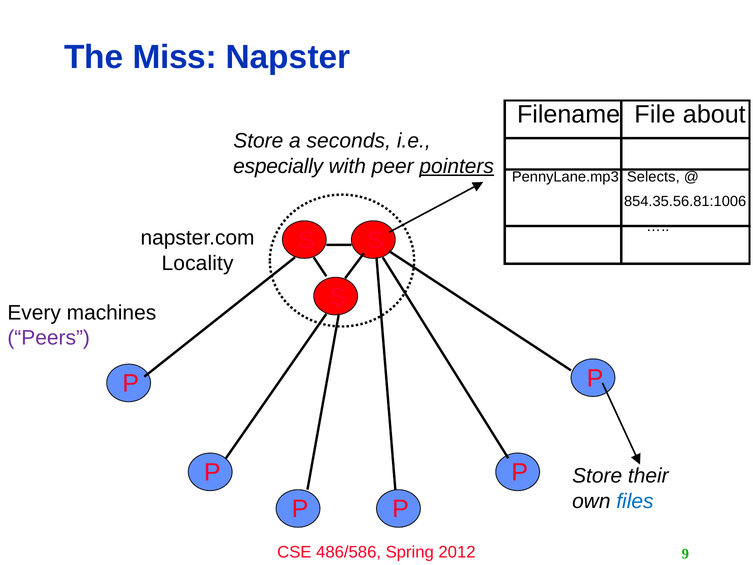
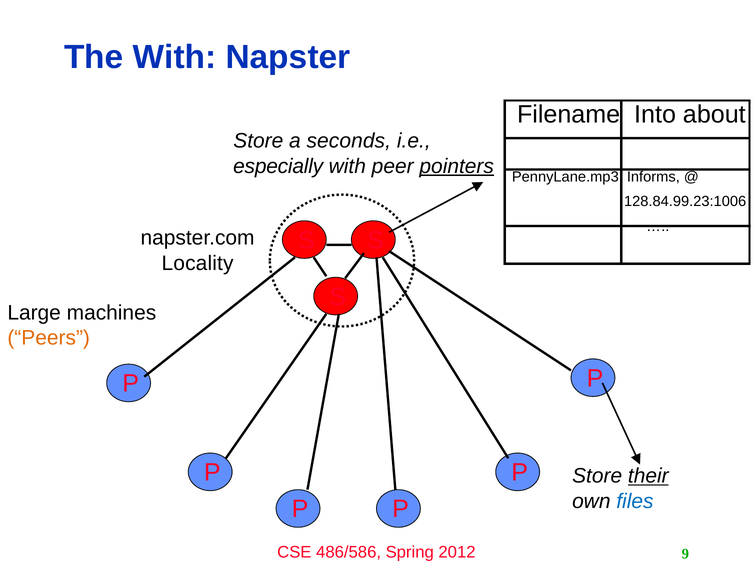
The Miss: Miss -> With
File: File -> Into
Selects: Selects -> Informs
854.35.56.81:1006: 854.35.56.81:1006 -> 128.84.99.23:1006
Every: Every -> Large
Peers colour: purple -> orange
their underline: none -> present
